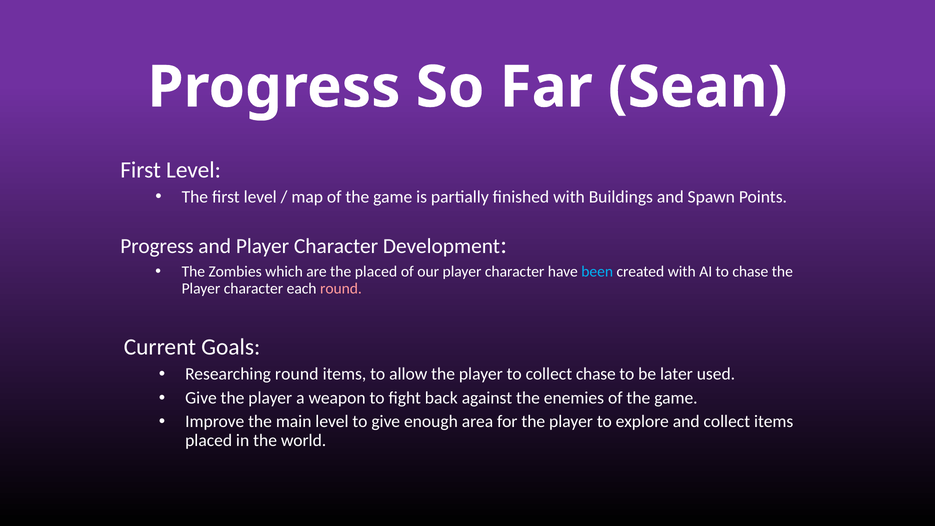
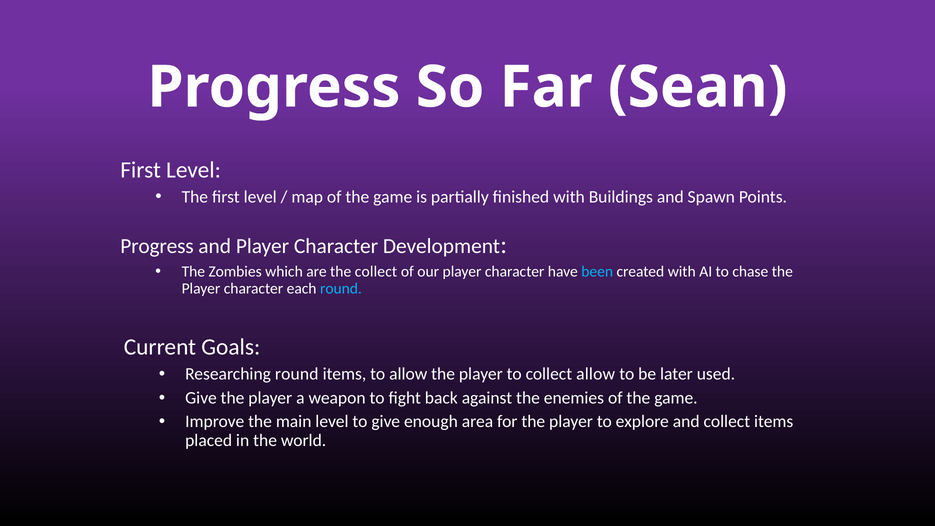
the placed: placed -> collect
round at (341, 289) colour: pink -> light blue
collect chase: chase -> allow
